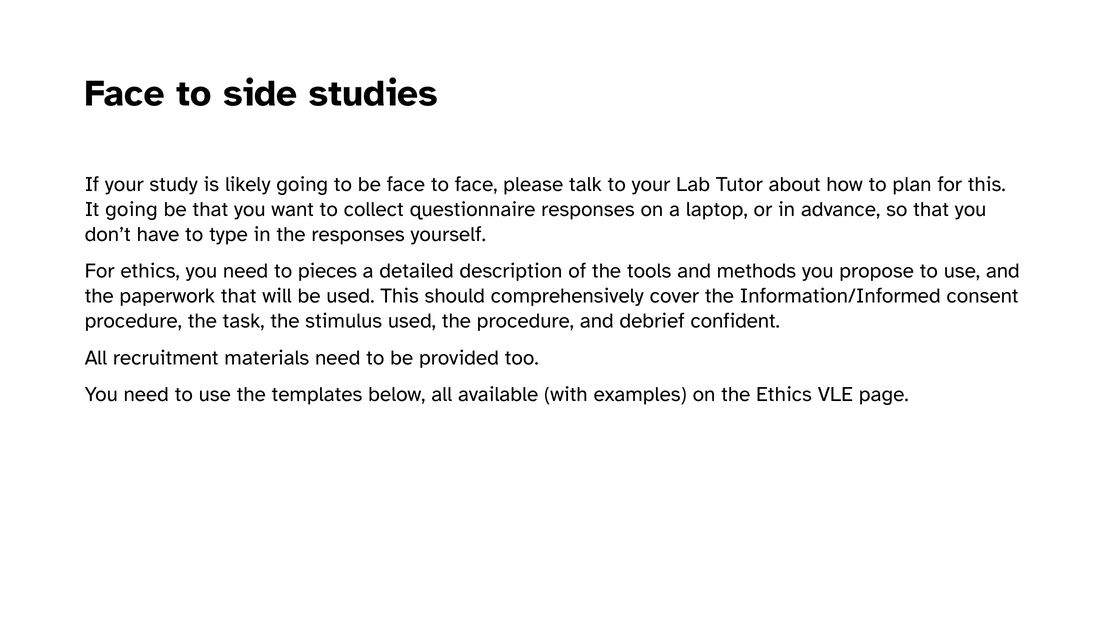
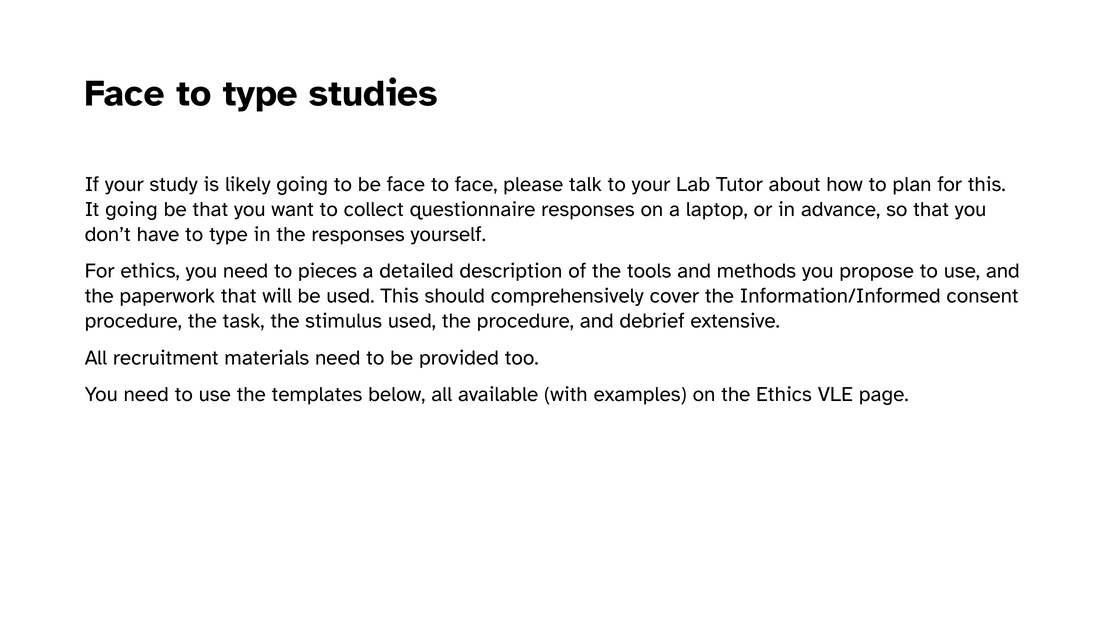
Face to side: side -> type
confident: confident -> extensive
